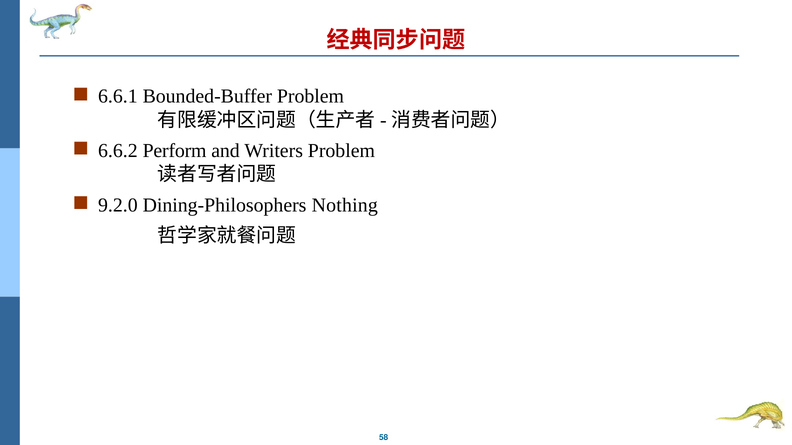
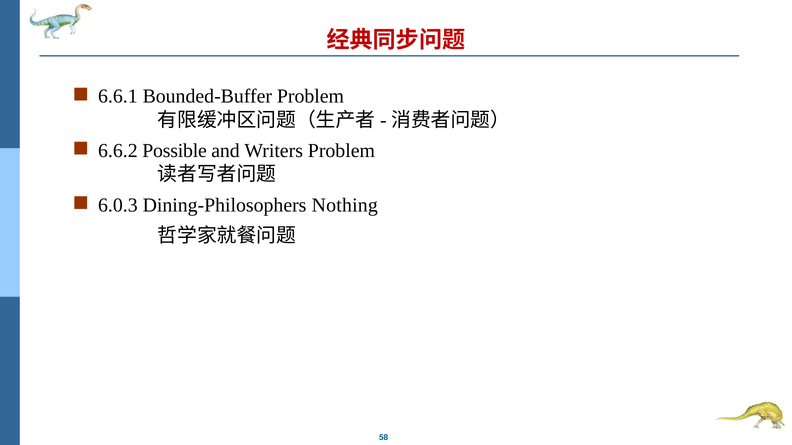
Perform: Perform -> Possible
9.2.0: 9.2.0 -> 6.0.3
